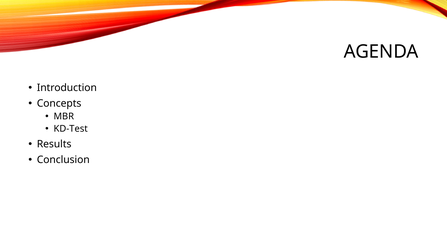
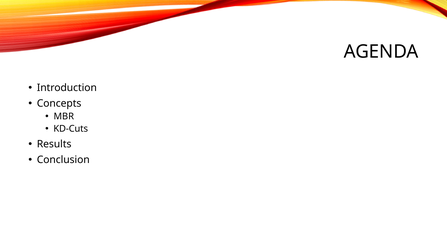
KD-Test: KD-Test -> KD-Cuts
